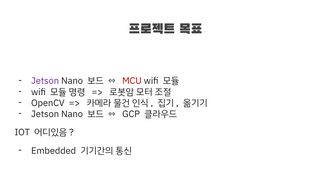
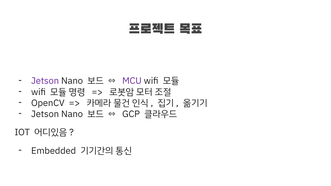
MCU colour: red -> purple
